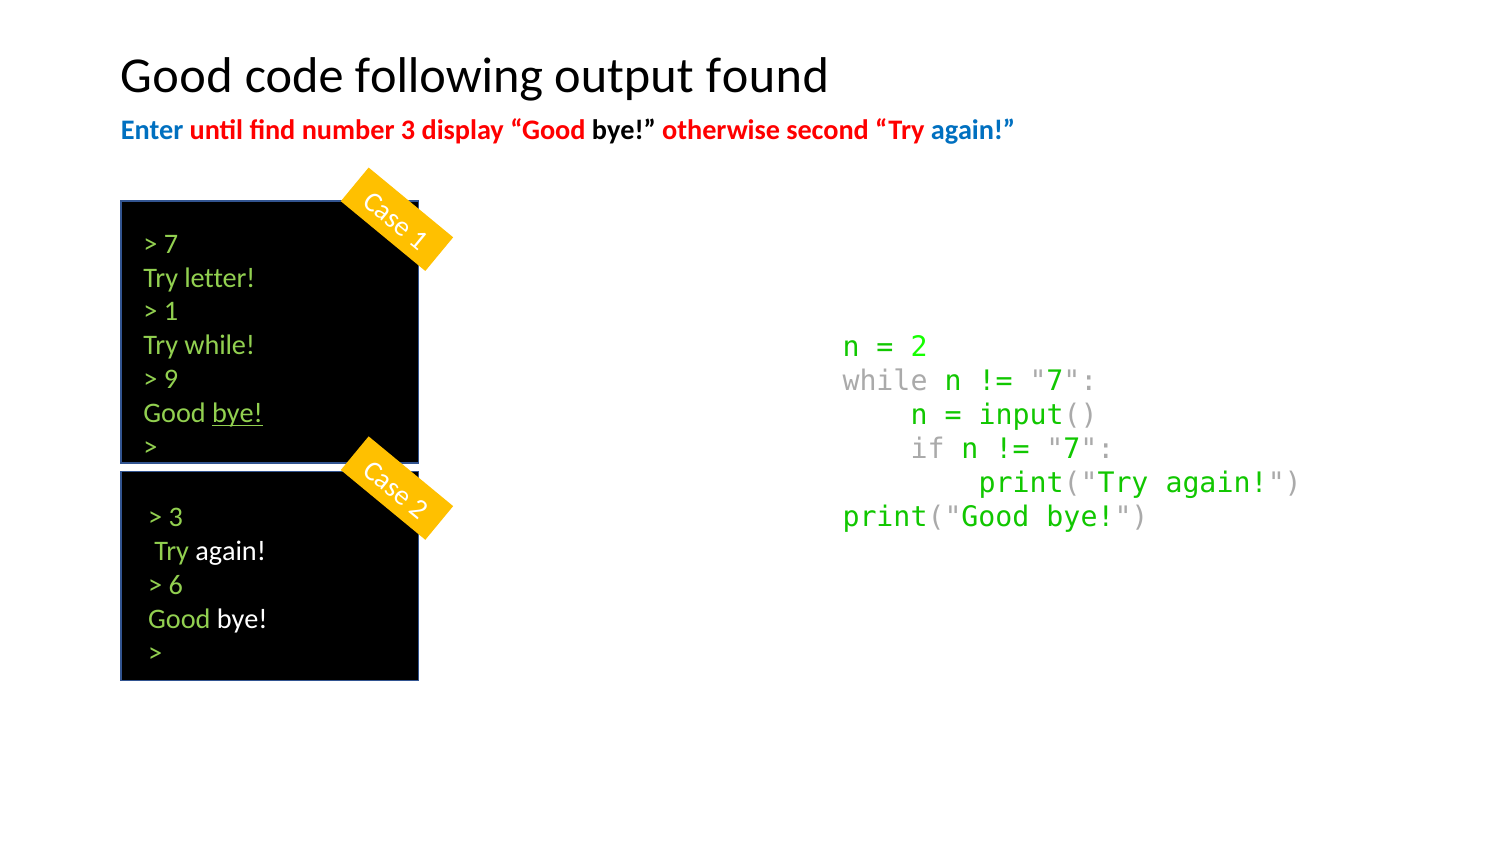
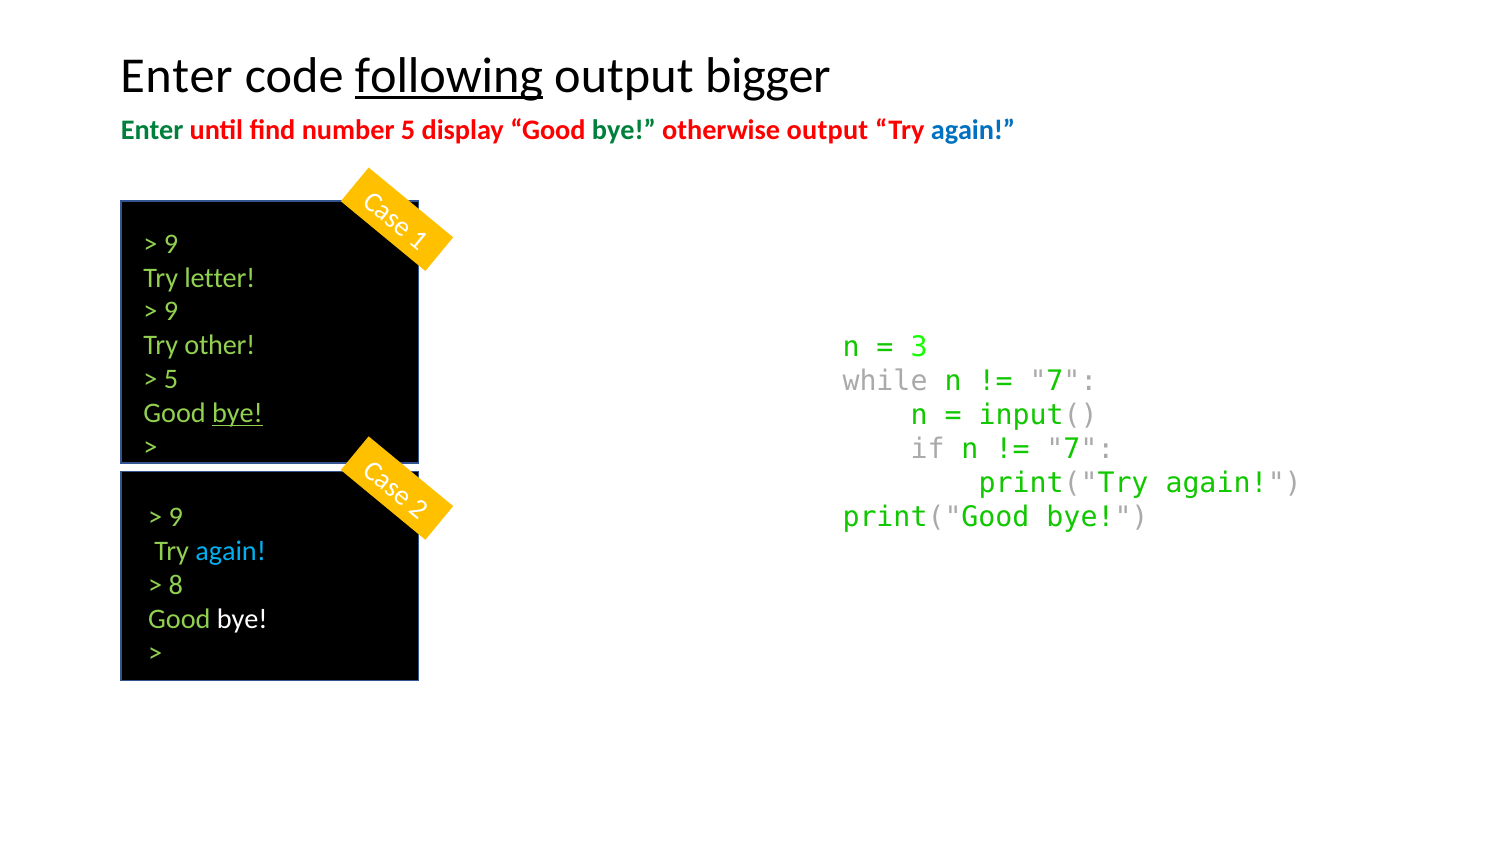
Good at (176, 75): Good -> Enter
following underline: none -> present
found: found -> bigger
Enter at (152, 131) colour: blue -> green
number 3: 3 -> 5
bye at (624, 131) colour: black -> green
otherwise second: second -> output
7 at (171, 244): 7 -> 9
1 at (171, 312): 1 -> 9
Try while: while -> other
2 at (919, 348): 2 -> 3
9 at (171, 380): 9 -> 5
3 at (176, 518): 3 -> 9
again at (231, 551) colour: white -> light blue
6: 6 -> 8
